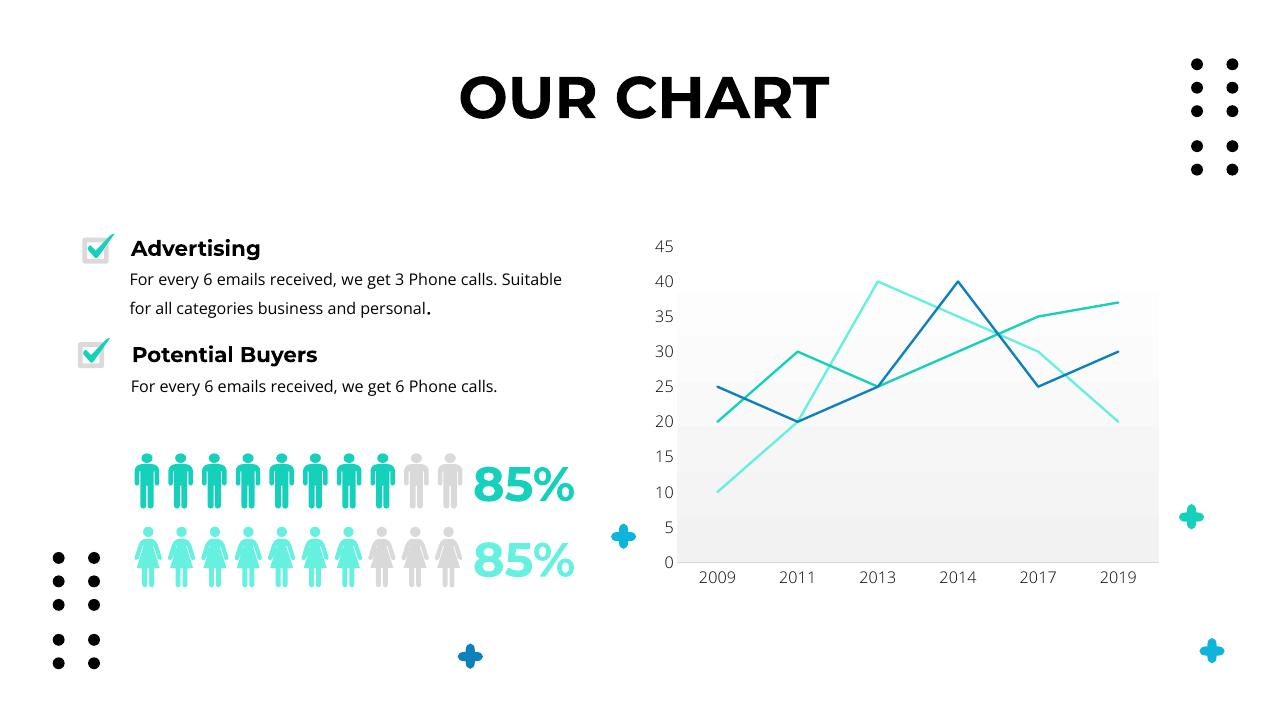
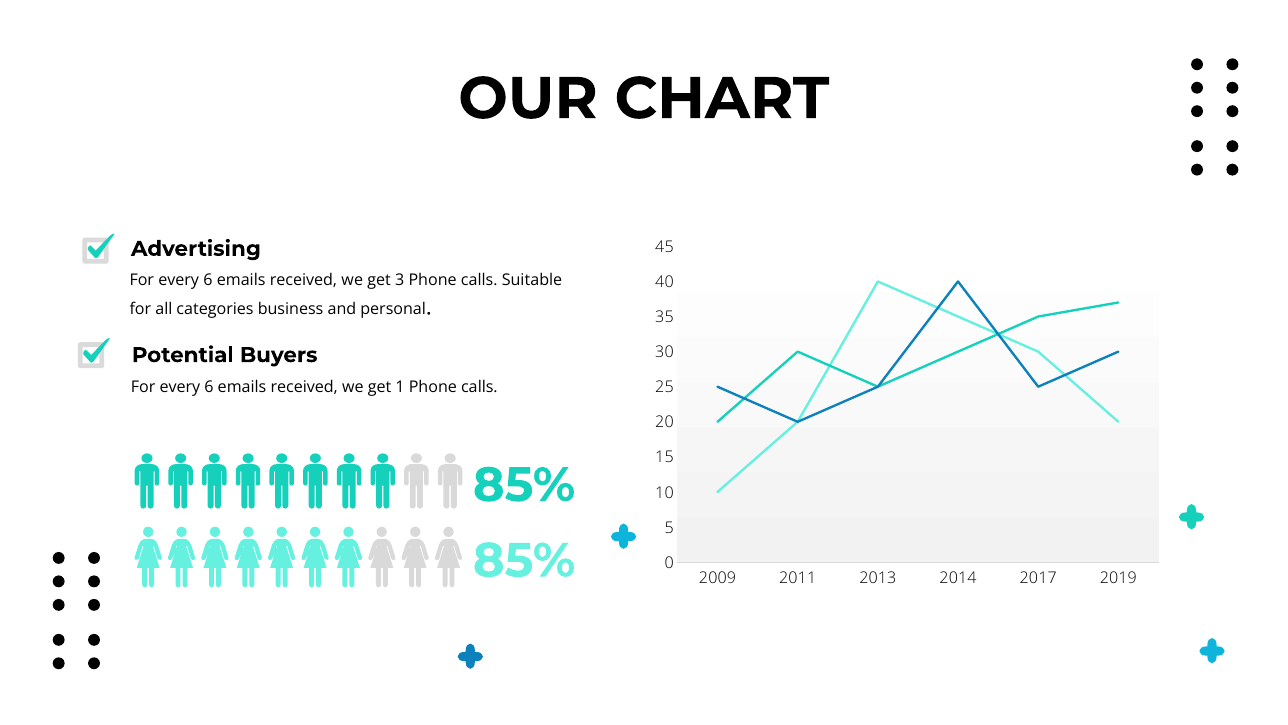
get 6: 6 -> 1
